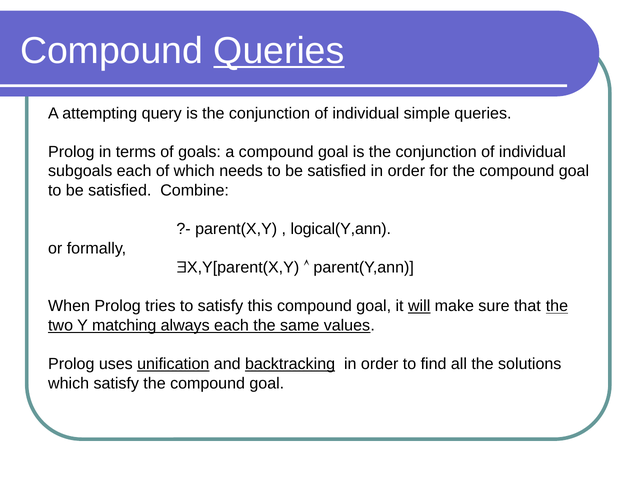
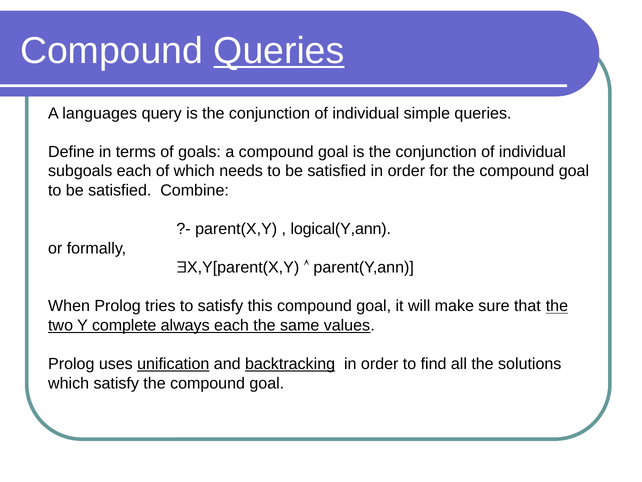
attempting: attempting -> languages
Prolog at (71, 152): Prolog -> Define
will underline: present -> none
matching: matching -> complete
